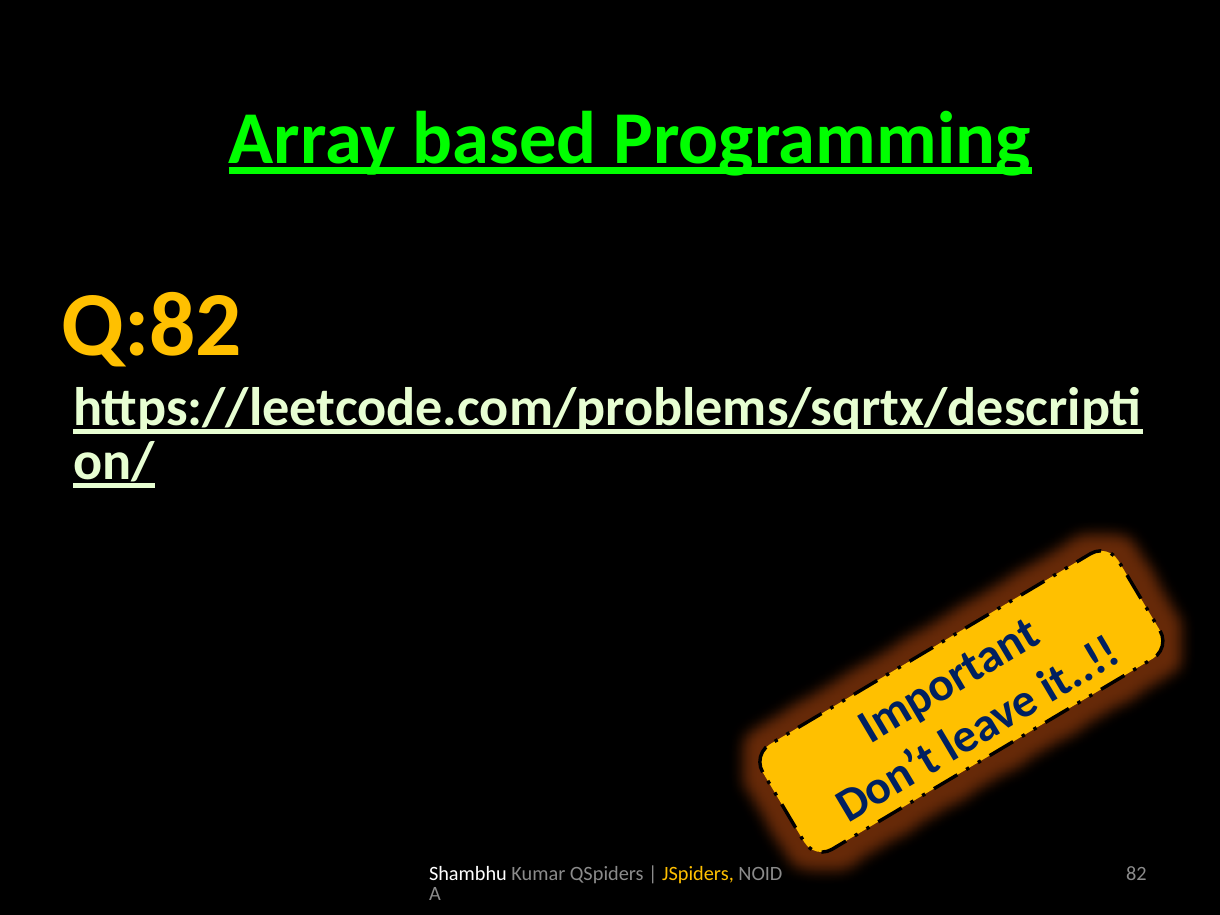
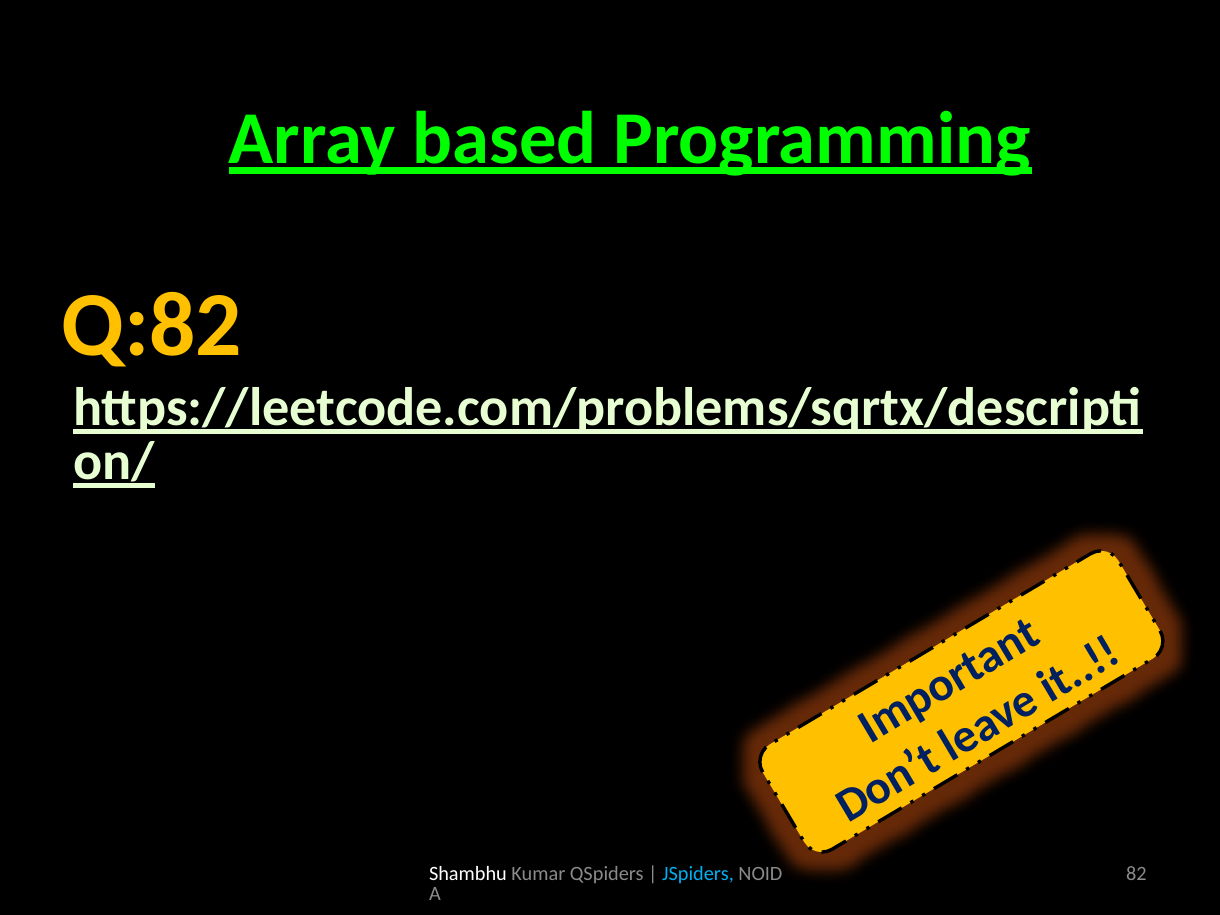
JSpiders colour: yellow -> light blue
